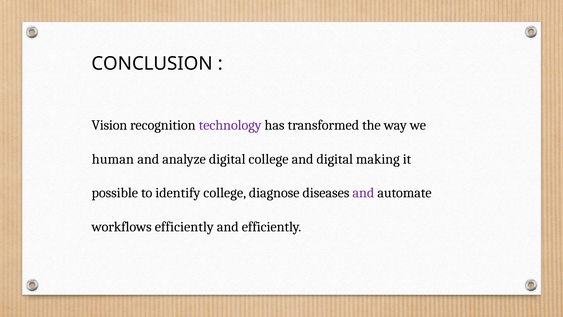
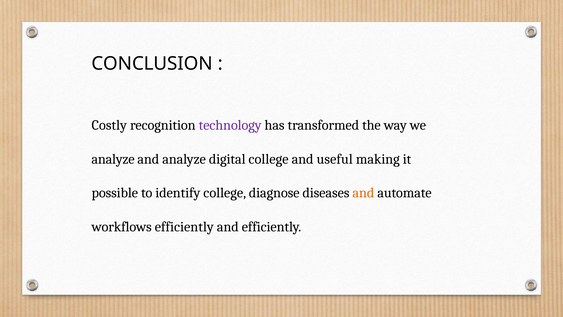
Vision: Vision -> Costly
human at (113, 159): human -> analyze
and digital: digital -> useful
and at (363, 193) colour: purple -> orange
